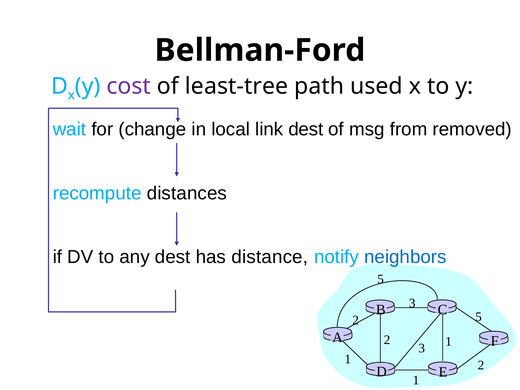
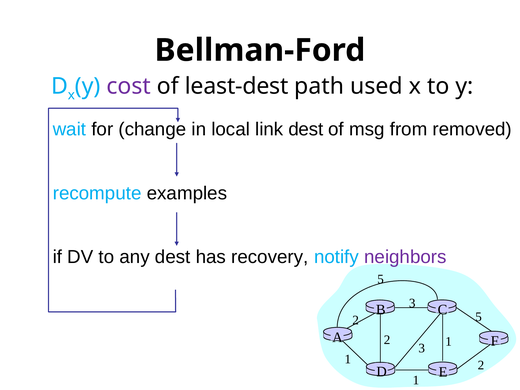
least-tree: least-tree -> least-dest
distances: distances -> examples
distance: distance -> recovery
neighbors colour: blue -> purple
